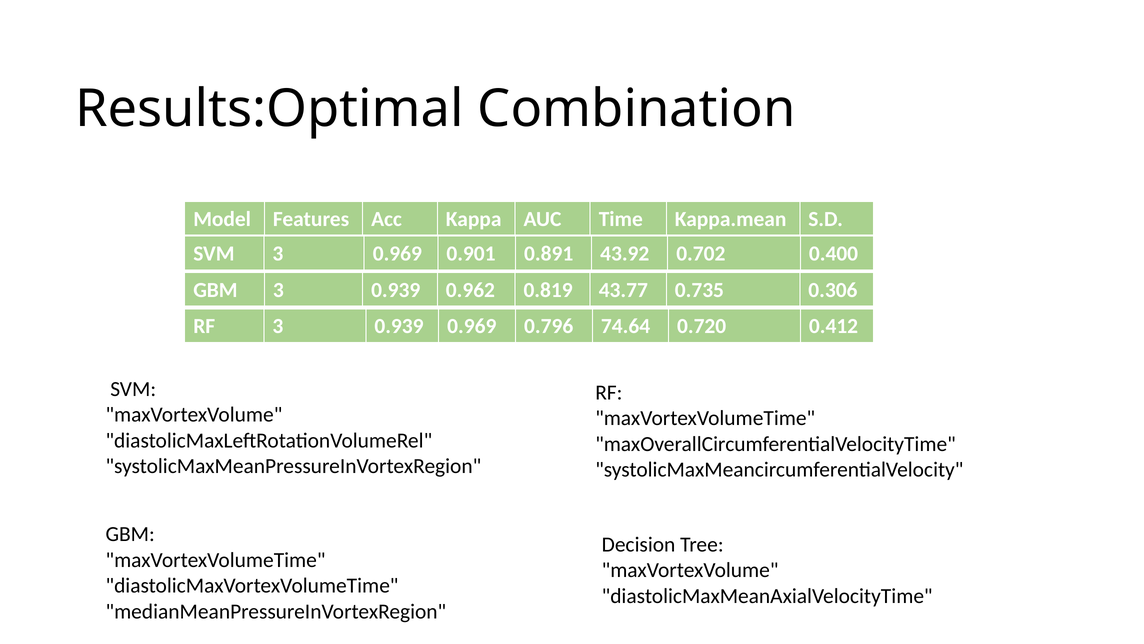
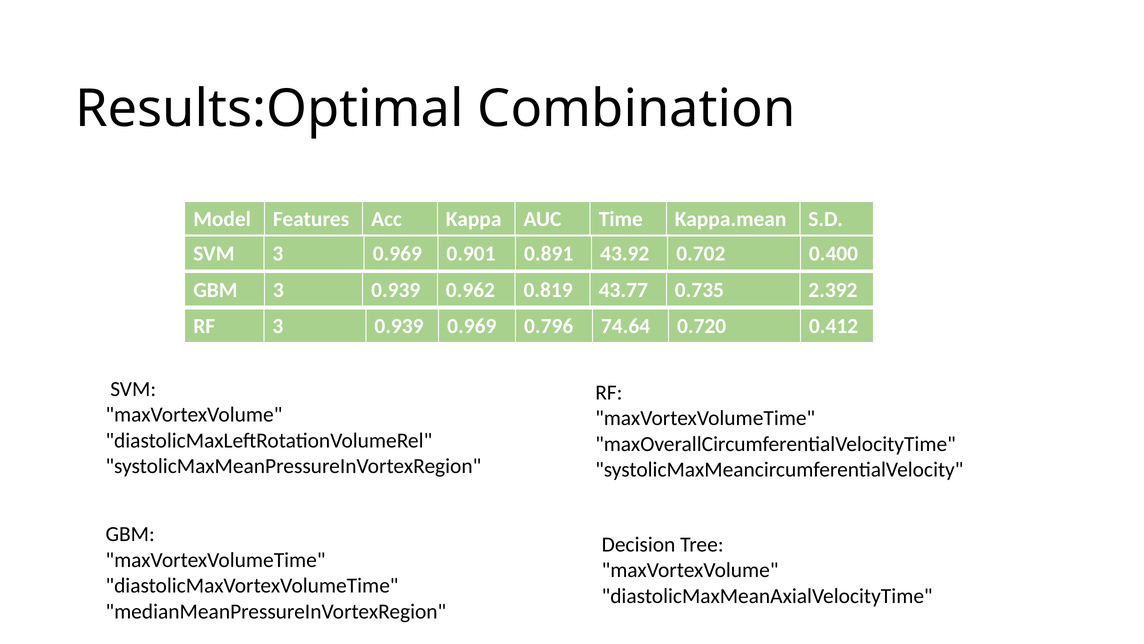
0.306: 0.306 -> 2.392
